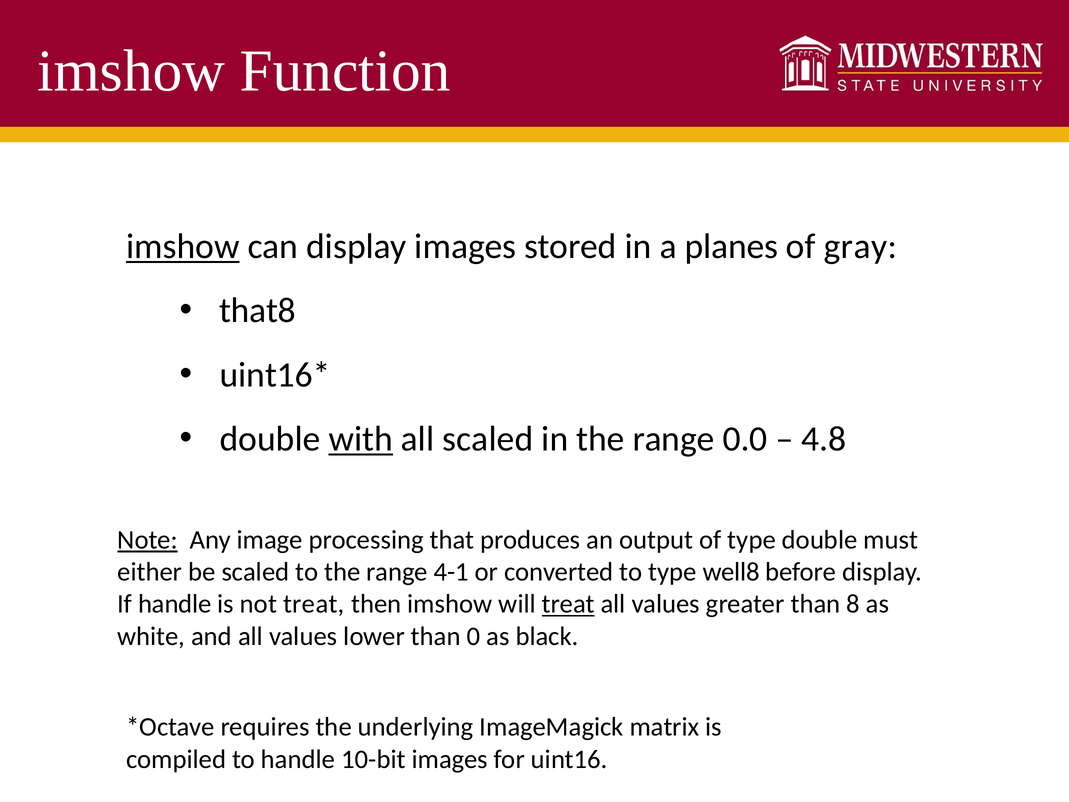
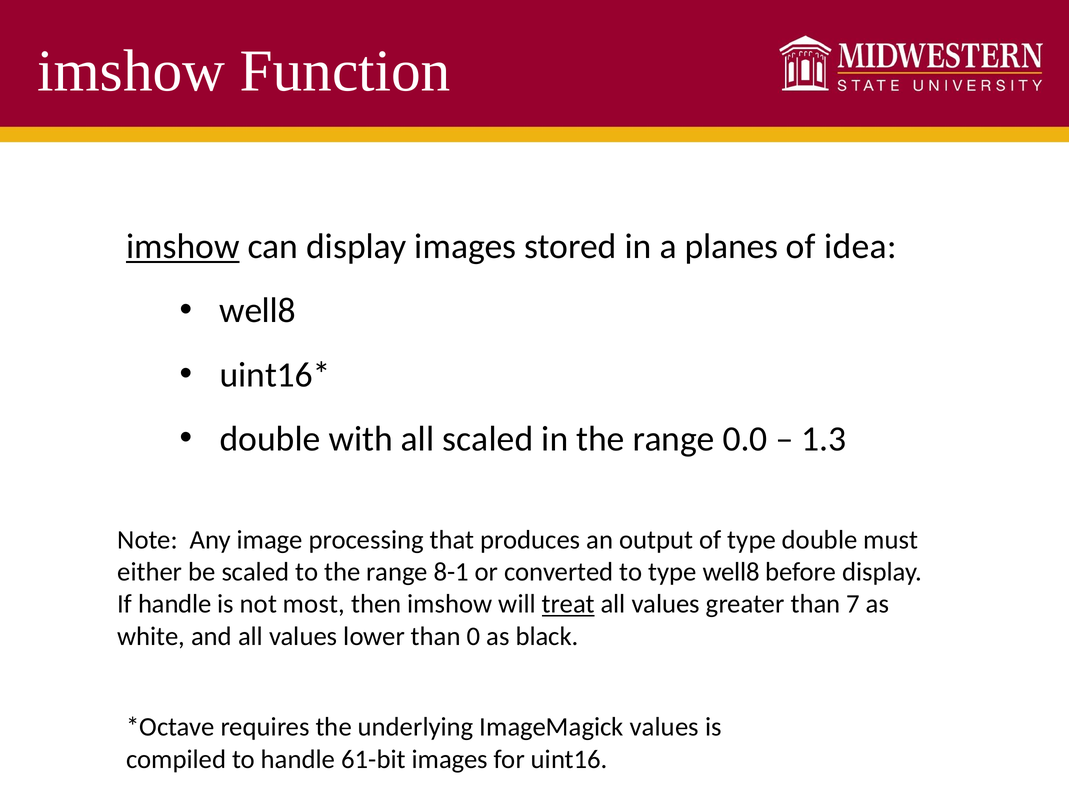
gray: gray -> idea
that8 at (258, 311): that8 -> well8
with underline: present -> none
4.8: 4.8 -> 1.3
Note underline: present -> none
4-1: 4-1 -> 8-1
not treat: treat -> most
8: 8 -> 7
ImageMagick matrix: matrix -> values
10-bit: 10-bit -> 61-bit
